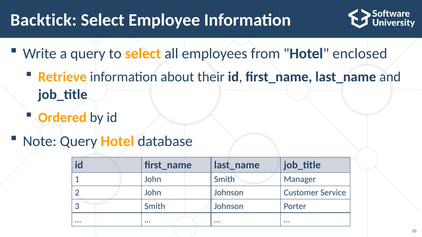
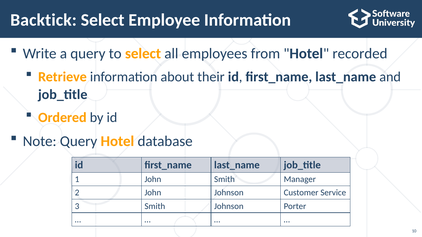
enclosed: enclosed -> recorded
